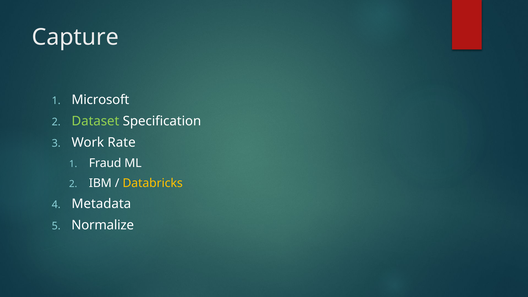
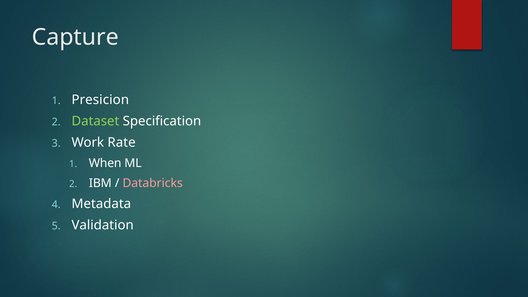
Microsoft: Microsoft -> Presicion
Fraud: Fraud -> When
Databricks colour: yellow -> pink
Normalize: Normalize -> Validation
